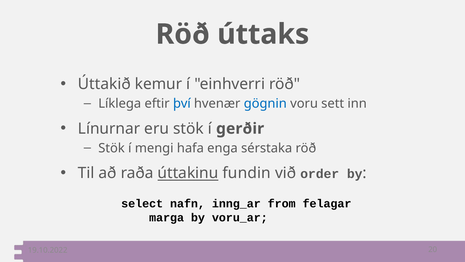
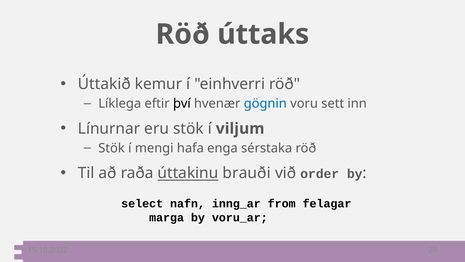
því colour: blue -> black
gerðir: gerðir -> viljum
fundin: fundin -> brauði
